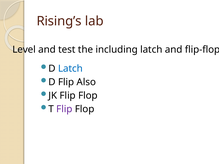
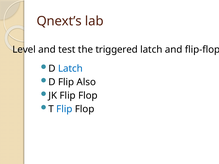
Rising’s: Rising’s -> Qnext’s
including: including -> triggered
Flip at (64, 109) colour: purple -> blue
